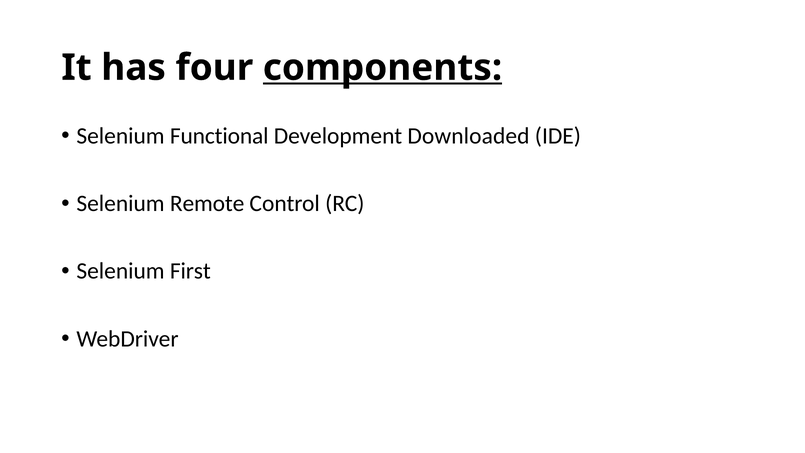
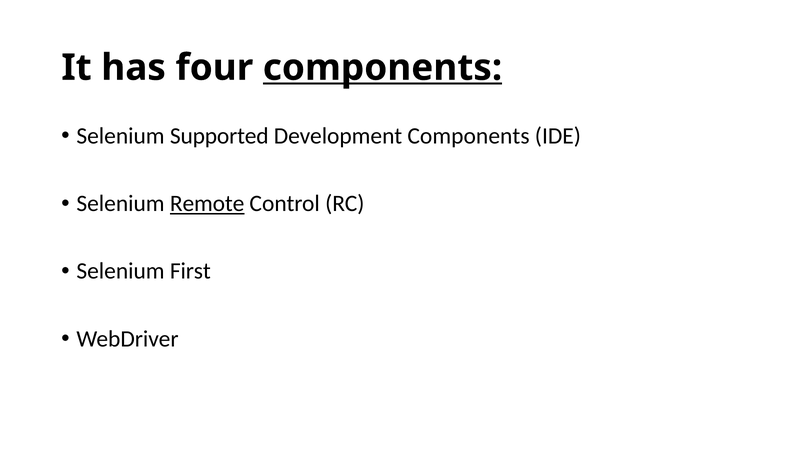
Functional: Functional -> Supported
Development Downloaded: Downloaded -> Components
Remote underline: none -> present
